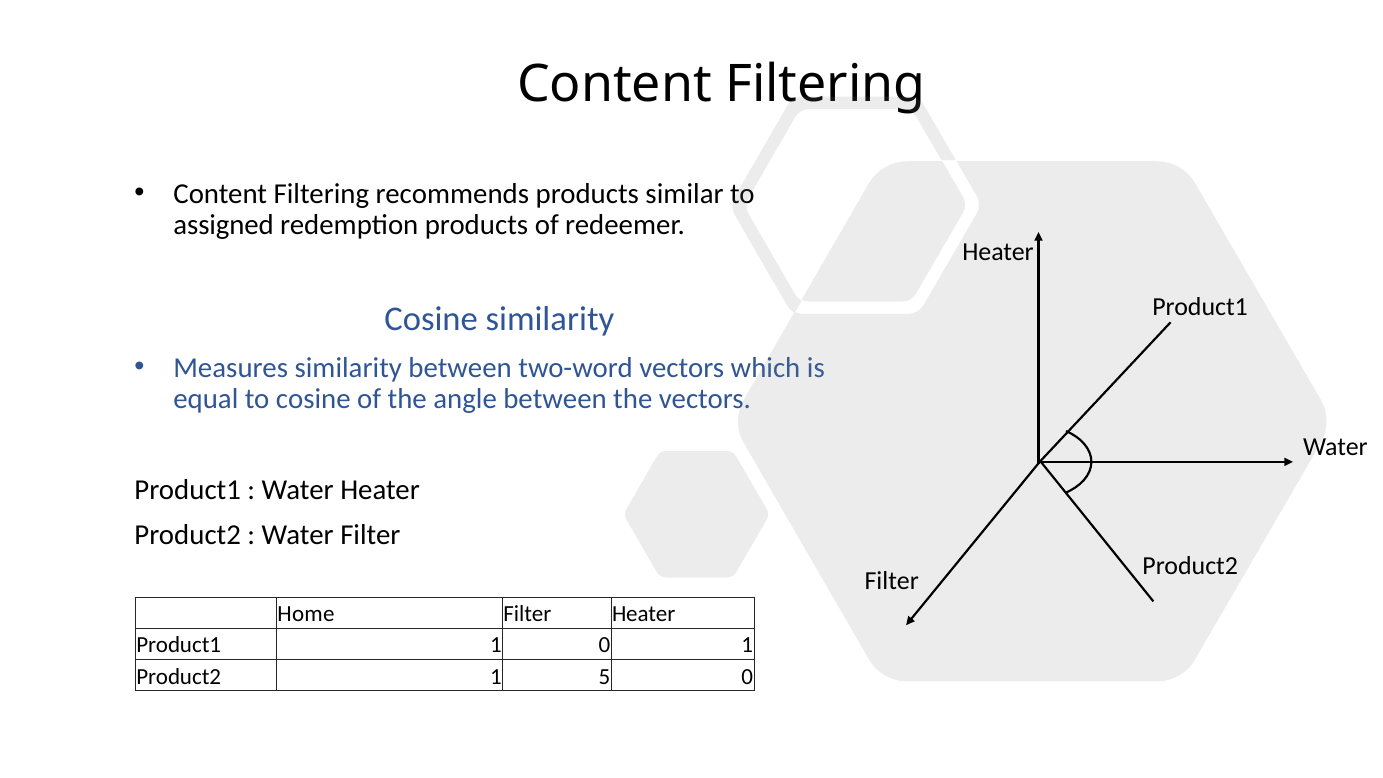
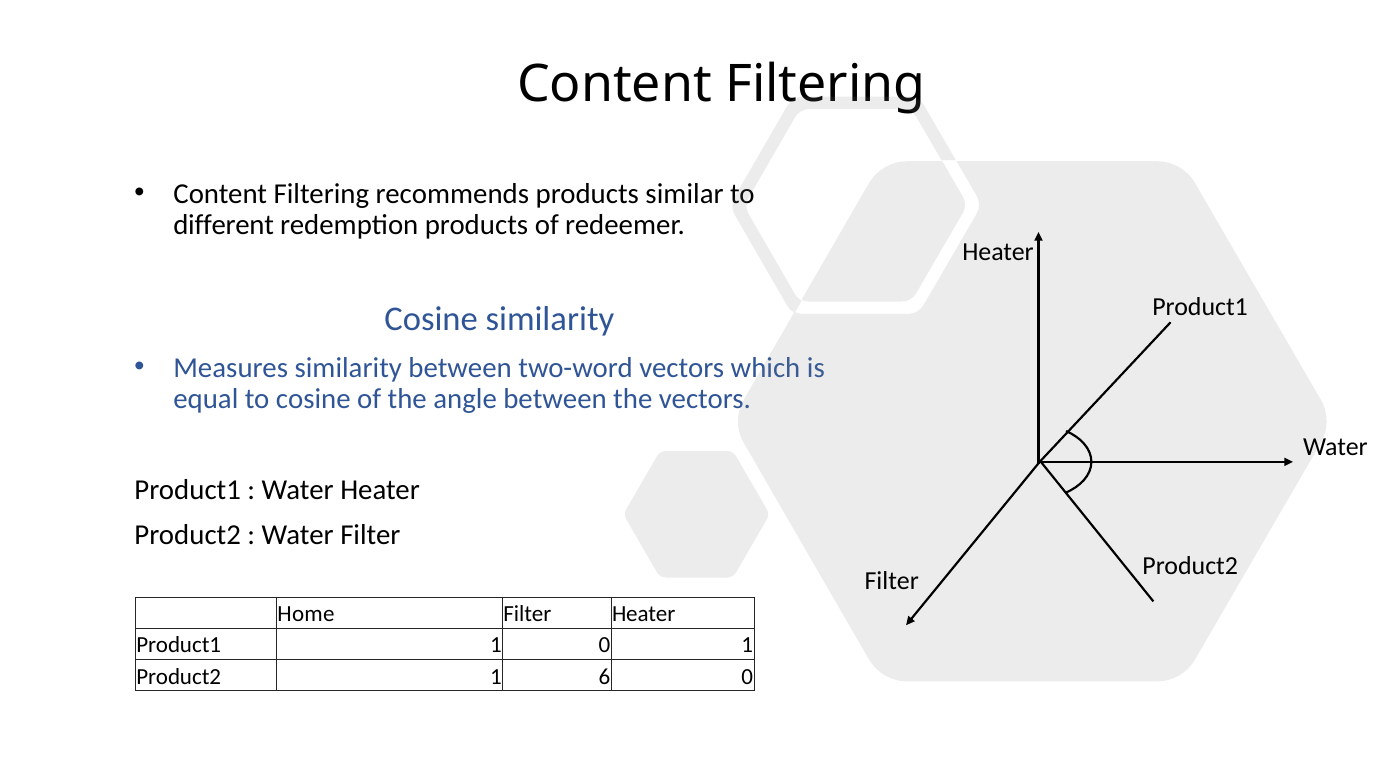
assigned: assigned -> different
5: 5 -> 6
